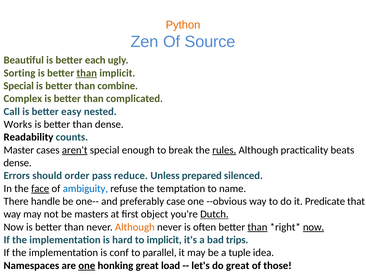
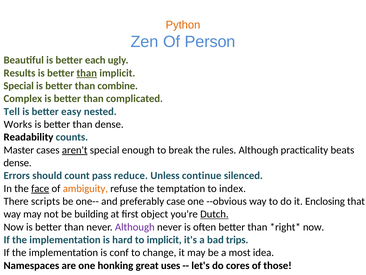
Source: Source -> Person
Sorting: Sorting -> Results
Call: Call -> Tell
rules underline: present -> none
order: order -> count
prepared: prepared -> continue
ambiguity colour: blue -> orange
name: name -> index
handle: handle -> scripts
Predicate: Predicate -> Enclosing
masters: masters -> building
Although at (135, 227) colour: orange -> purple
than at (257, 227) underline: present -> none
now at (314, 227) underline: present -> none
parallel: parallel -> change
tuple: tuple -> most
one at (87, 265) underline: present -> none
load: load -> uses
do great: great -> cores
